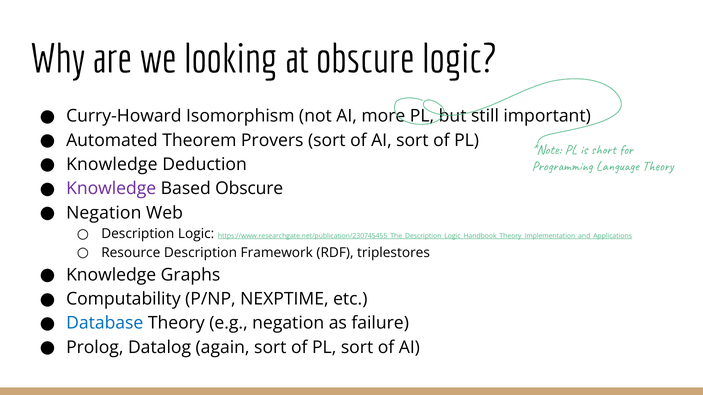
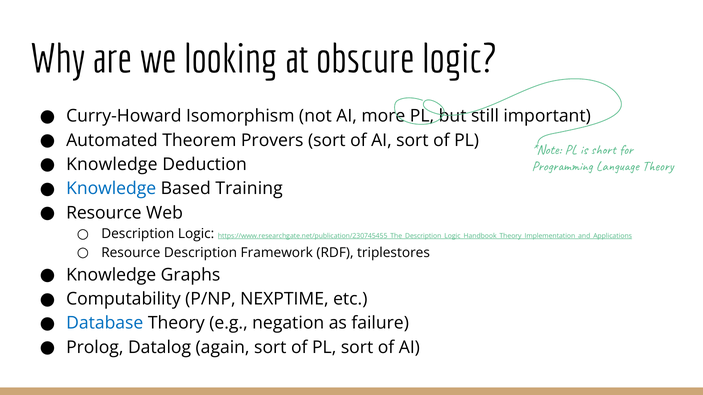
Knowledge at (111, 189) colour: purple -> blue
Based Obscure: Obscure -> Training
Negation at (104, 213): Negation -> Resource
